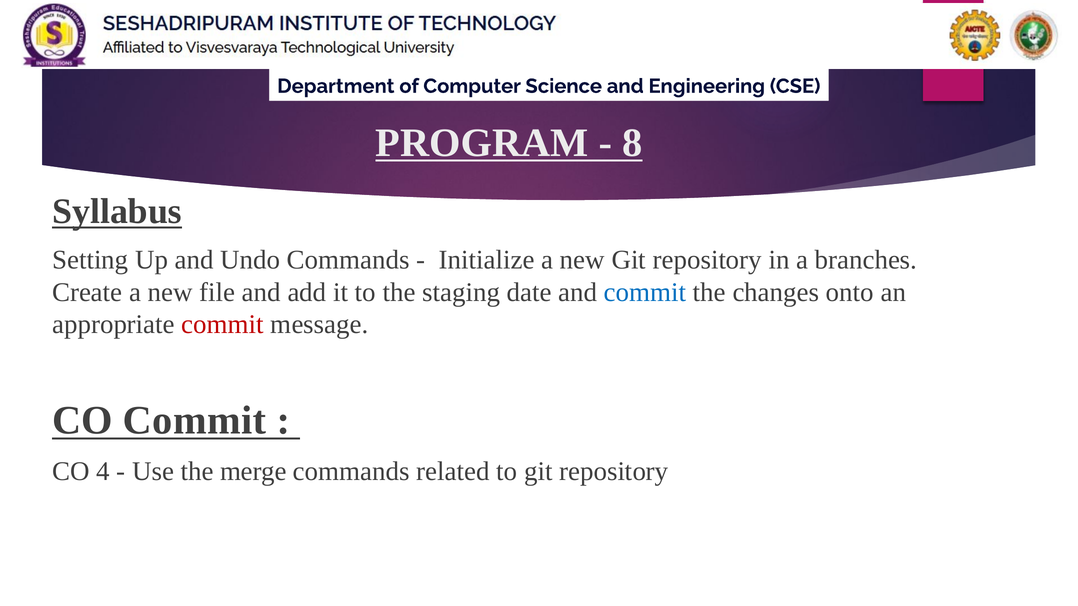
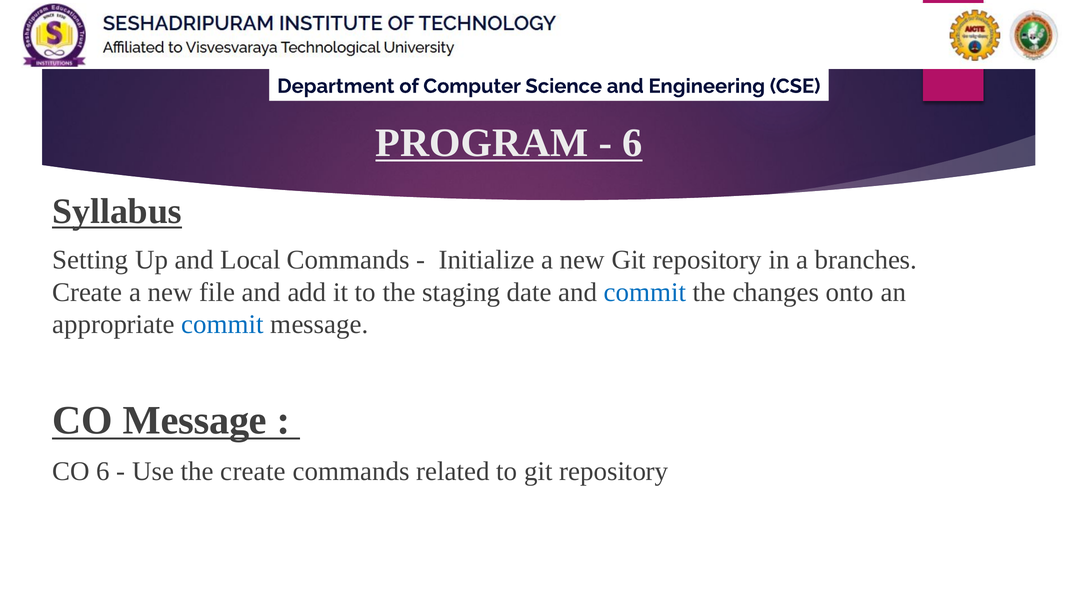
8 at (632, 143): 8 -> 6
Undo: Undo -> Local
commit at (223, 325) colour: red -> blue
CO Commit: Commit -> Message
CO 4: 4 -> 6
the merge: merge -> create
